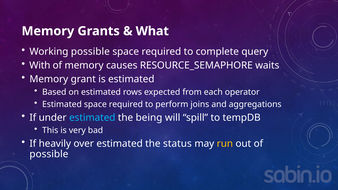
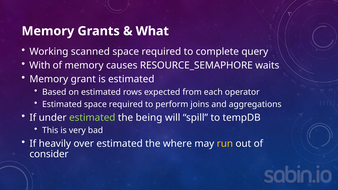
Working possible: possible -> scanned
estimated at (92, 118) colour: light blue -> light green
status: status -> where
possible at (49, 154): possible -> consider
